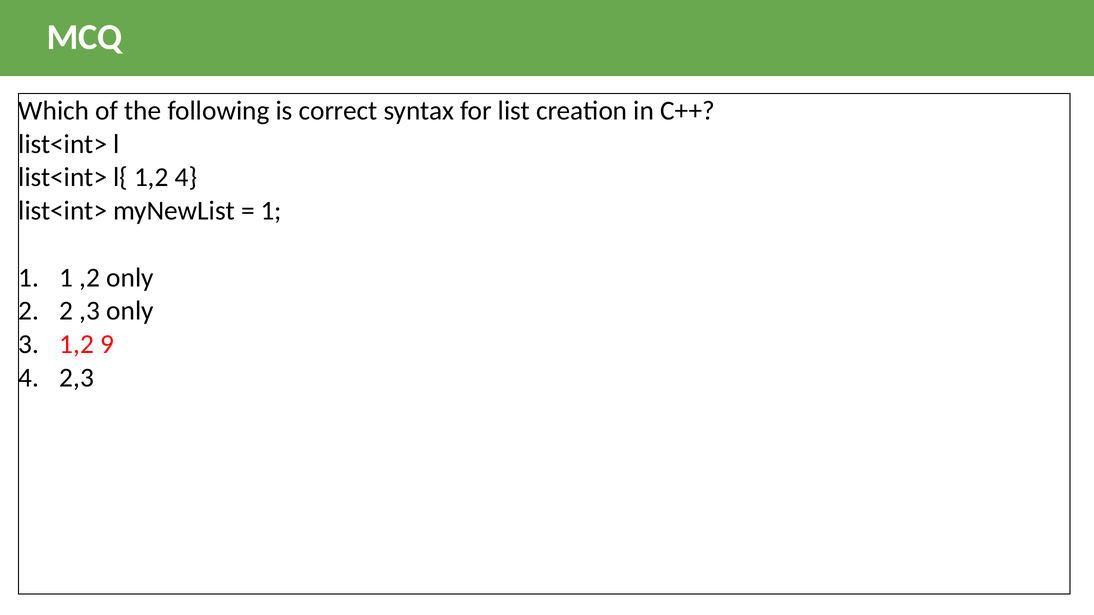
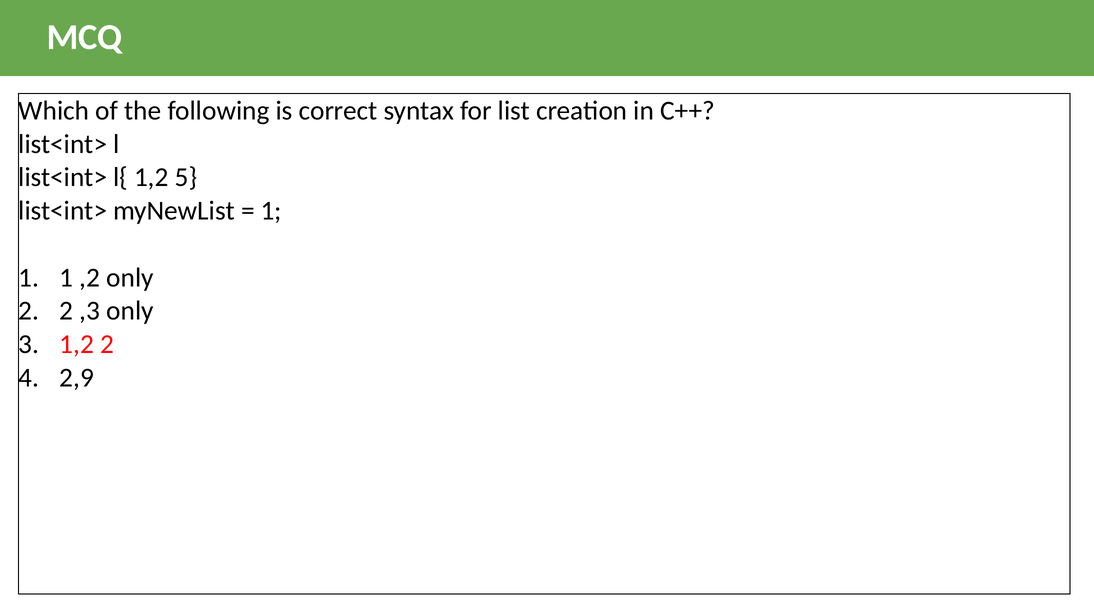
1,2 4: 4 -> 5
1,2 9: 9 -> 2
2,3: 2,3 -> 2,9
